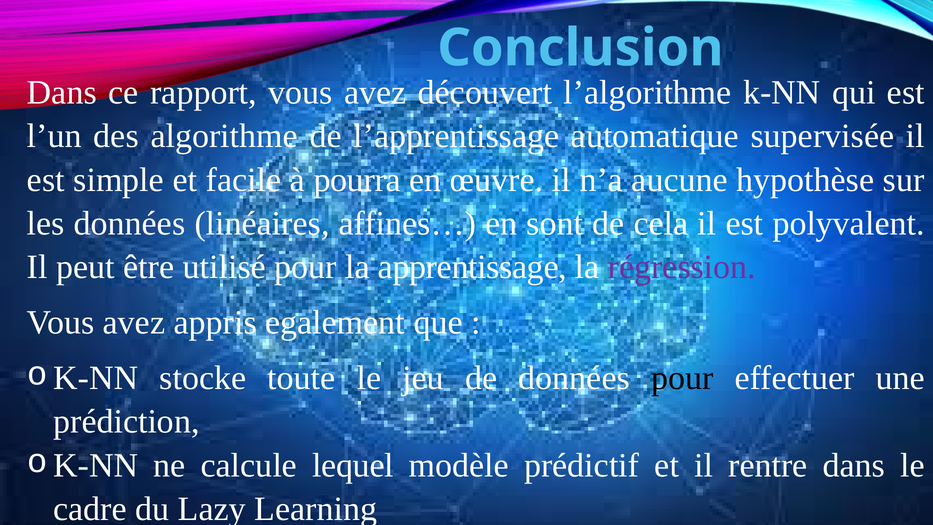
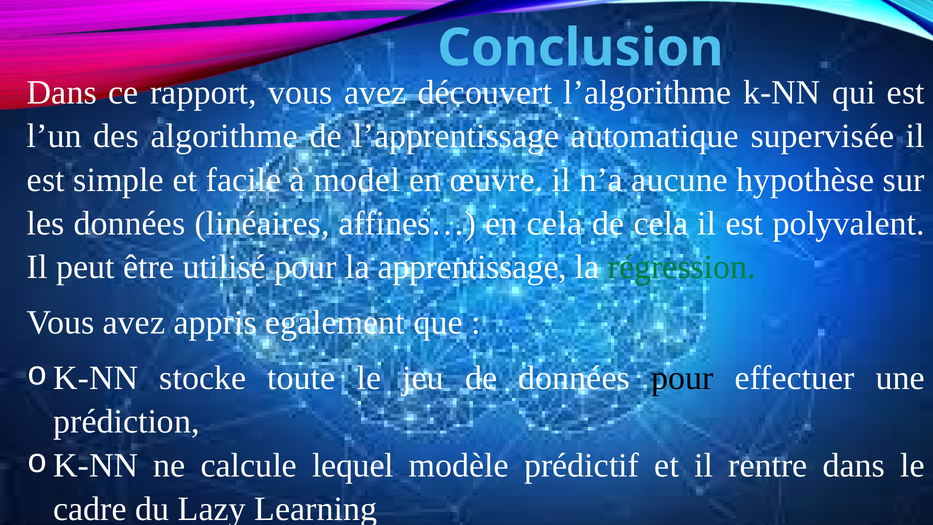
pourra: pourra -> model
en sont: sont -> cela
régression colour: purple -> green
